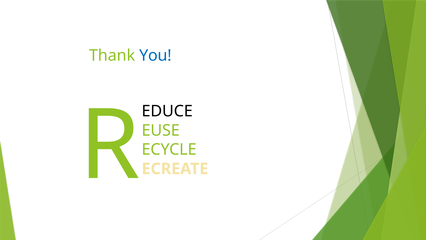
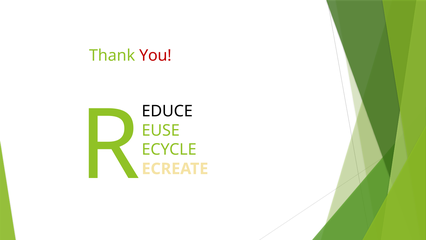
You colour: blue -> red
